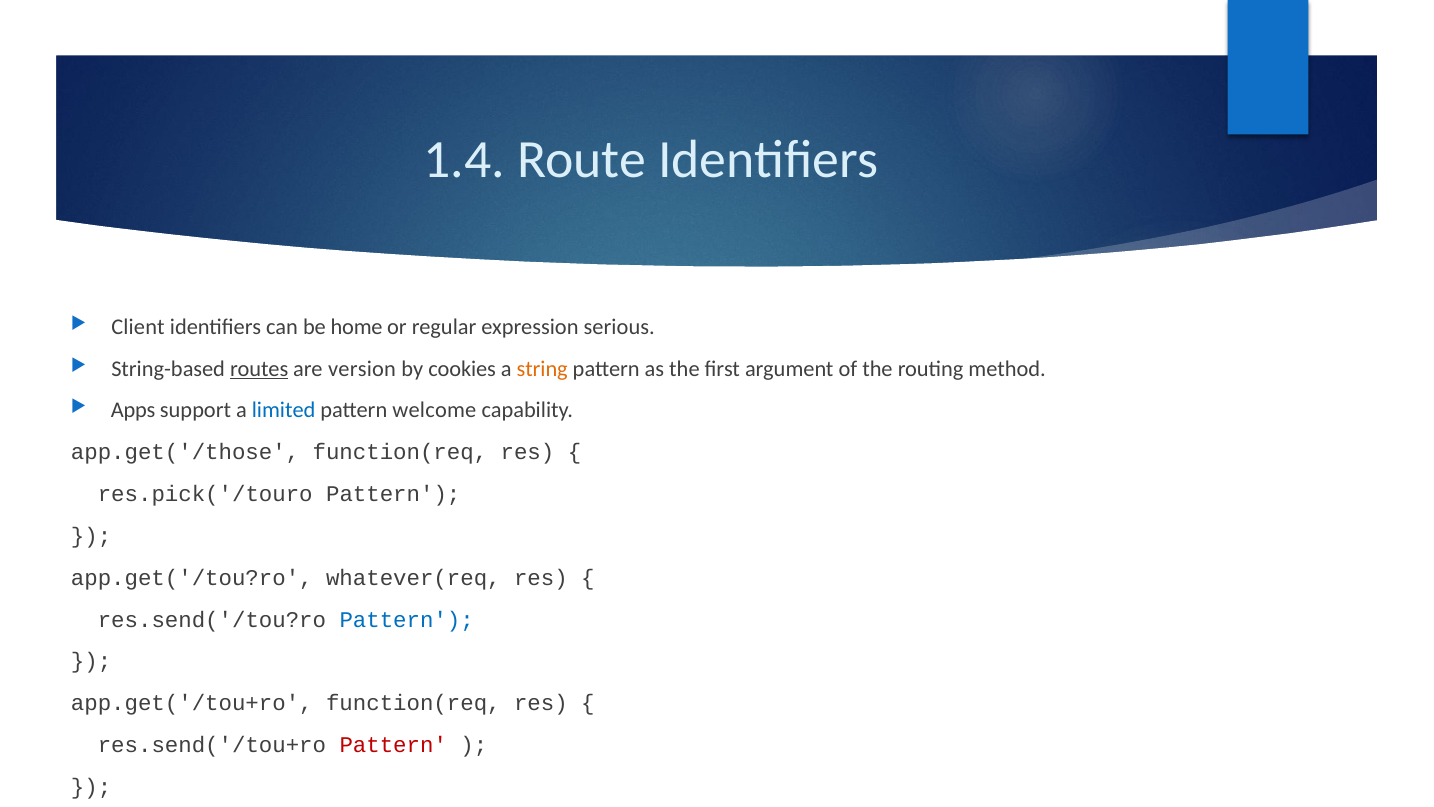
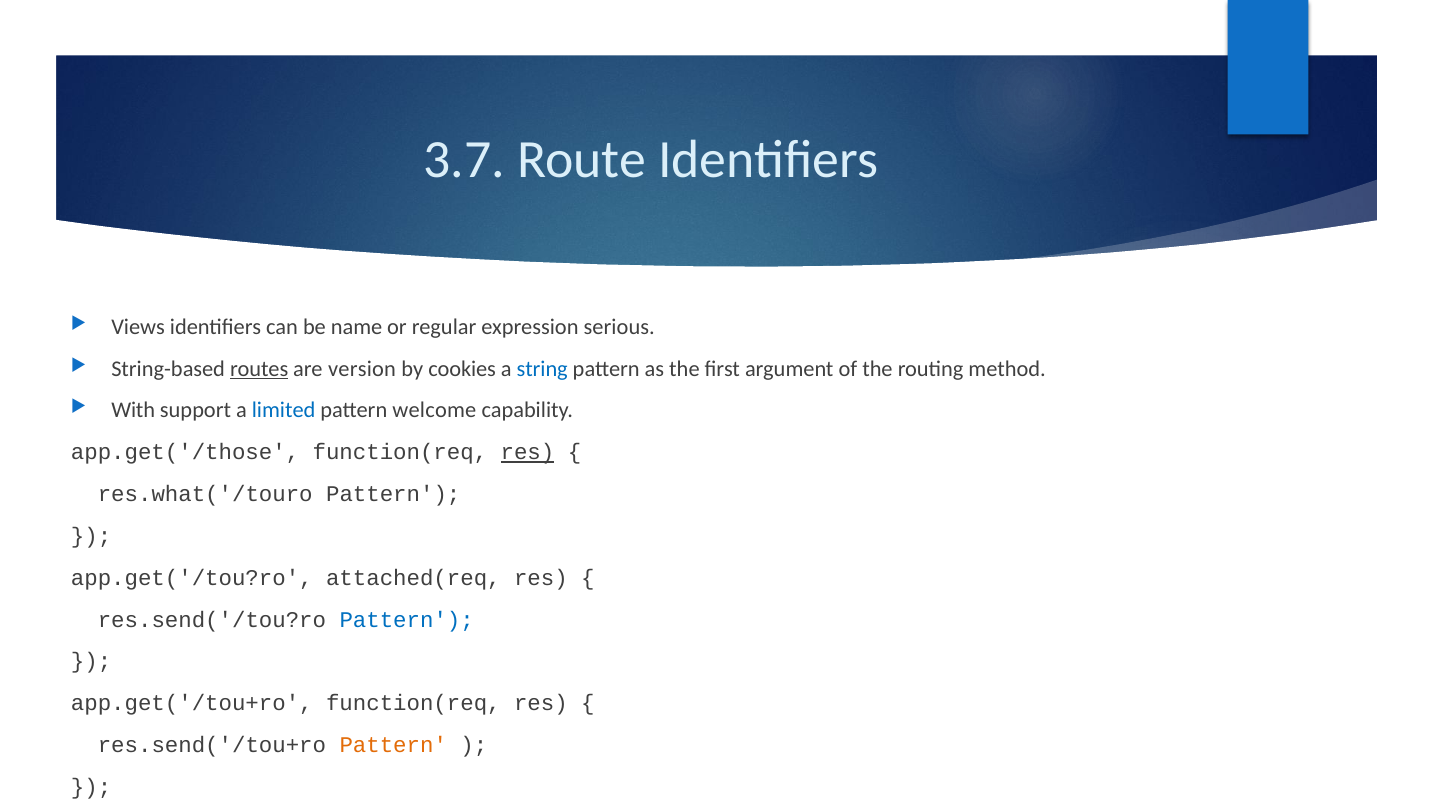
1.4: 1.4 -> 3.7
Client: Client -> Views
home: home -> name
string colour: orange -> blue
Apps: Apps -> With
res at (527, 452) underline: none -> present
res.pick('/touro: res.pick('/touro -> res.what('/touro
whatever(req: whatever(req -> attached(req
Pattern at (393, 745) colour: red -> orange
